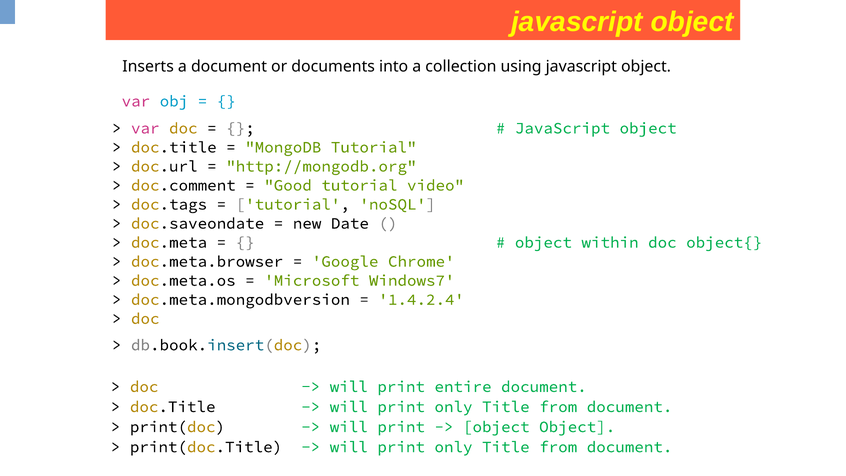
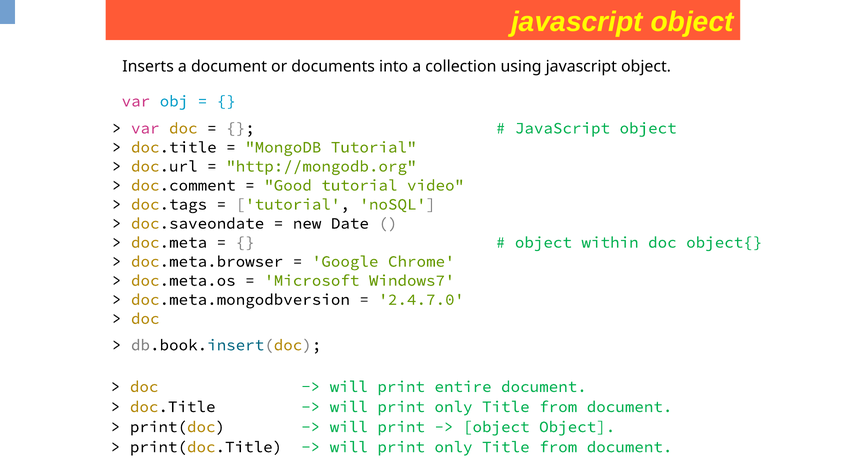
1.4.2.4: 1.4.2.4 -> 2.4.7.0
